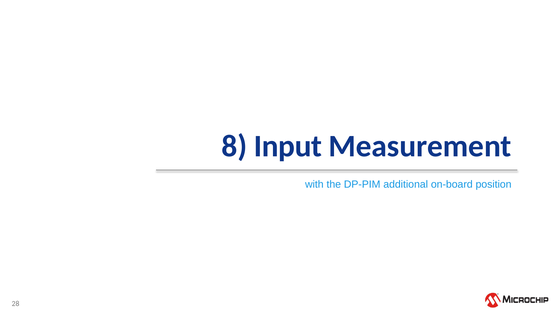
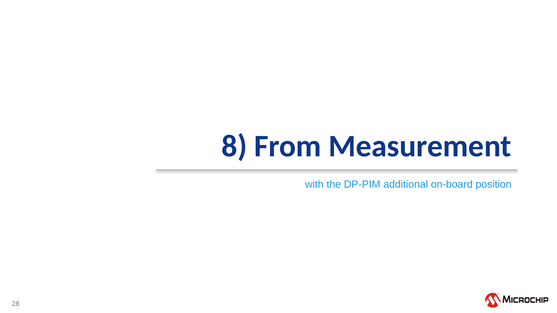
Input: Input -> From
